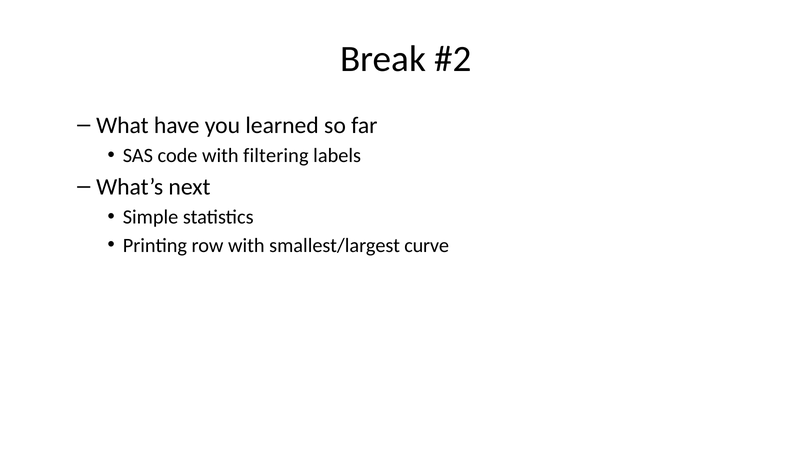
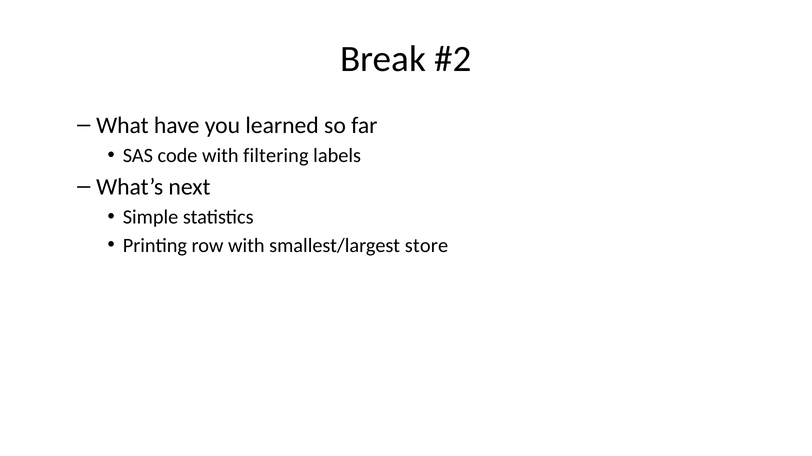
curve: curve -> store
